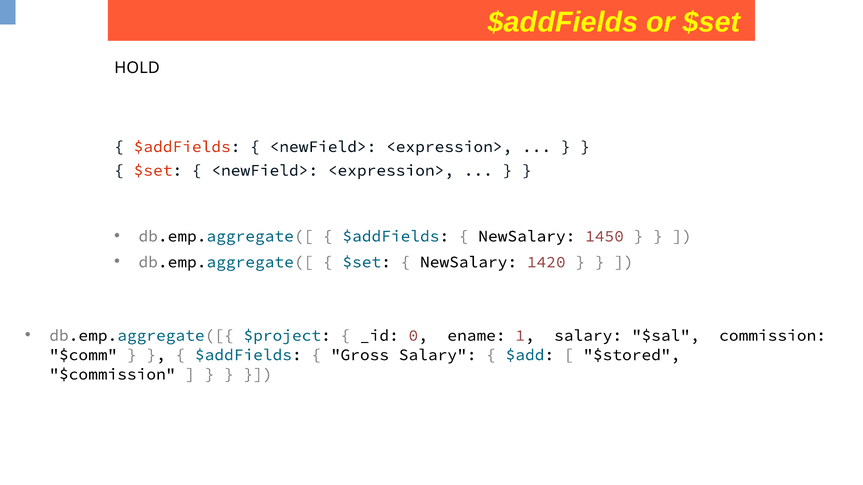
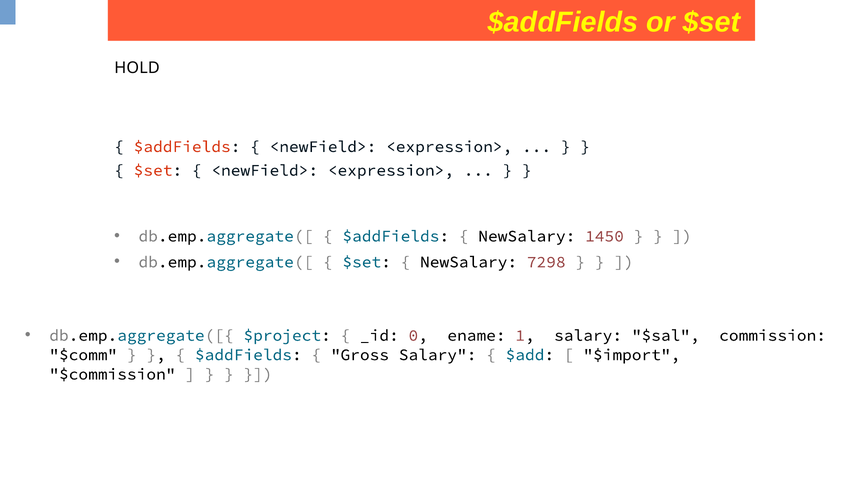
1420: 1420 -> 7298
$stored: $stored -> $import
